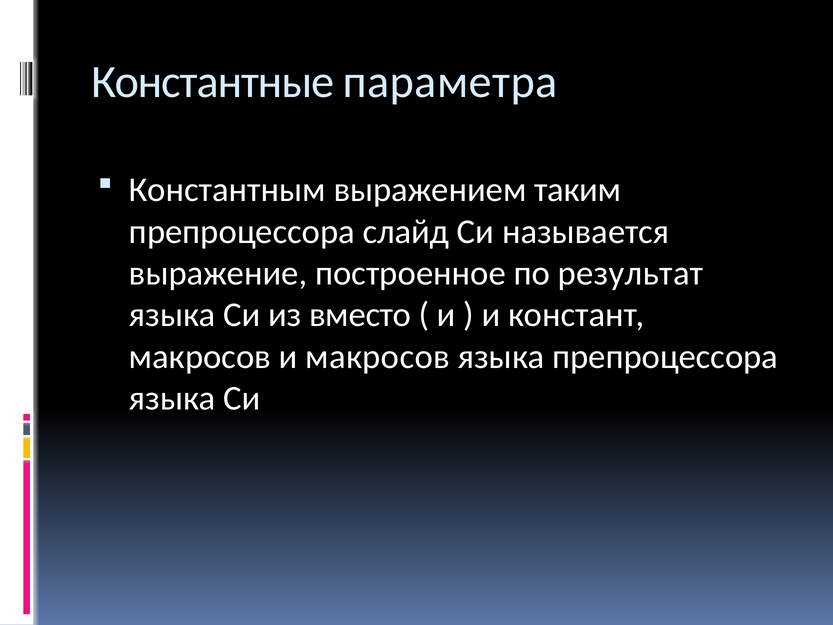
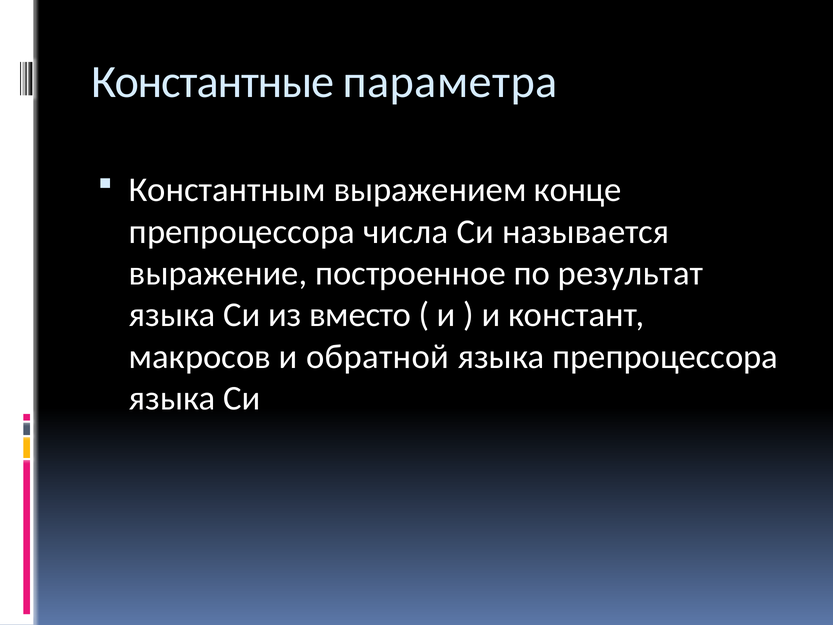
таким: таким -> конце
слайд: слайд -> числа
и макросов: макросов -> обратной
